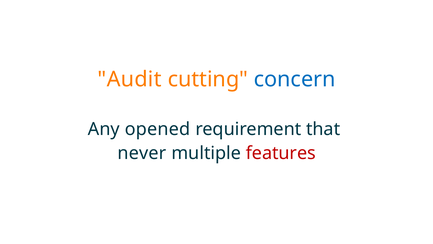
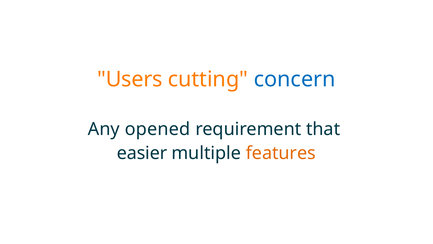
Audit: Audit -> Users
never: never -> easier
features colour: red -> orange
